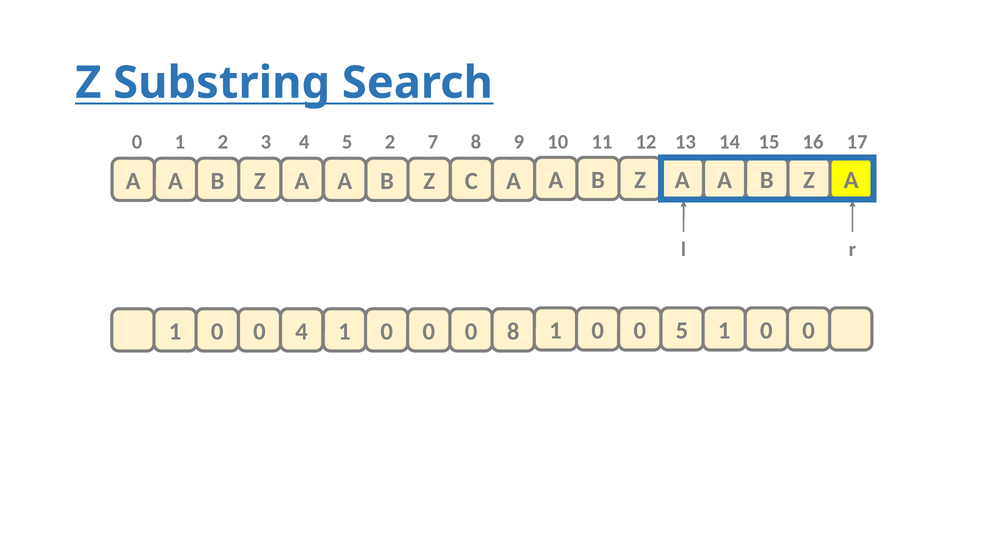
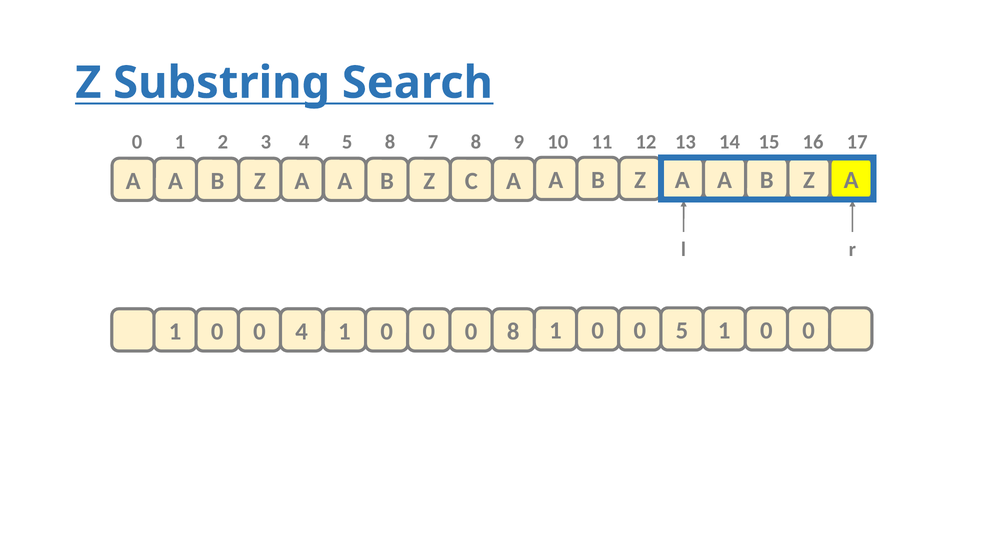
5 2: 2 -> 8
